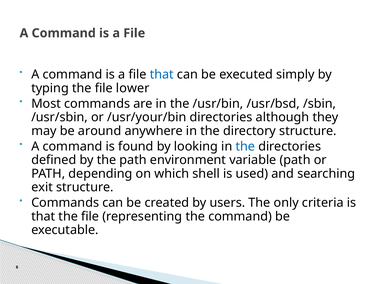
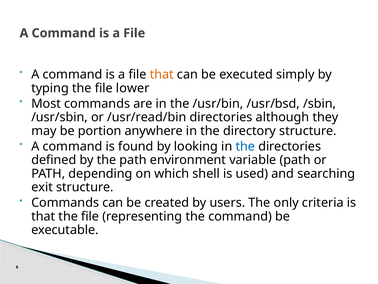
that at (162, 74) colour: blue -> orange
/usr/your/bin: /usr/your/bin -> /usr/read/bin
around: around -> portion
